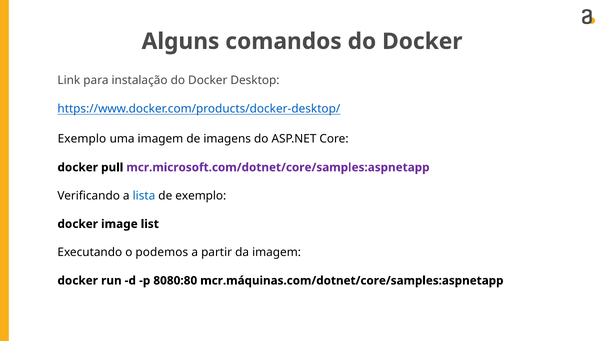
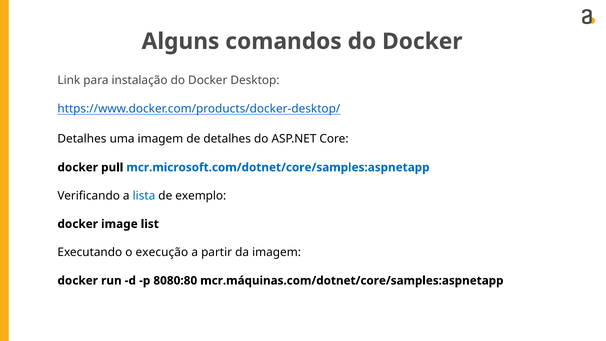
Exemplo at (82, 139): Exemplo -> Detalhes
de imagens: imagens -> detalhes
mcr.microsoft.com/dotnet/core/samples:aspnetapp colour: purple -> blue
podemos: podemos -> execução
